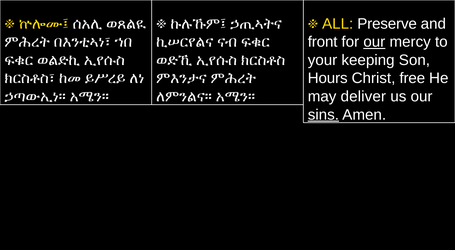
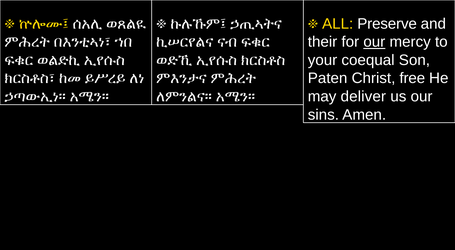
front: front -> their
keeping: keeping -> coequal
Hours: Hours -> Paten
sins underline: present -> none
